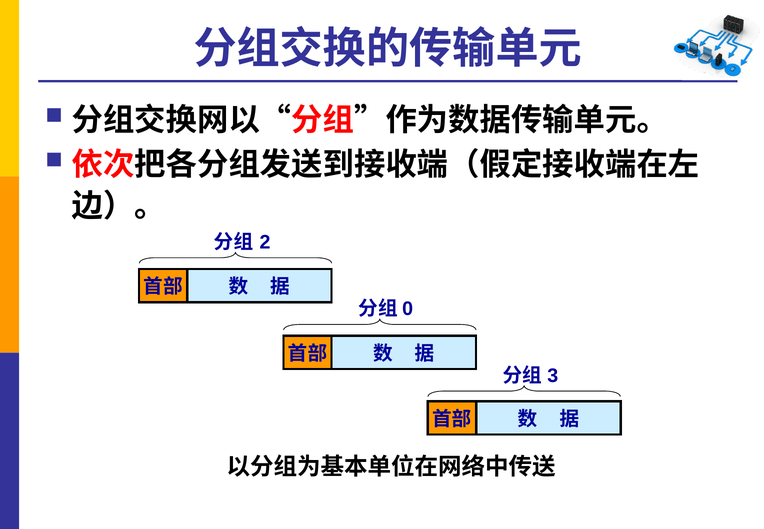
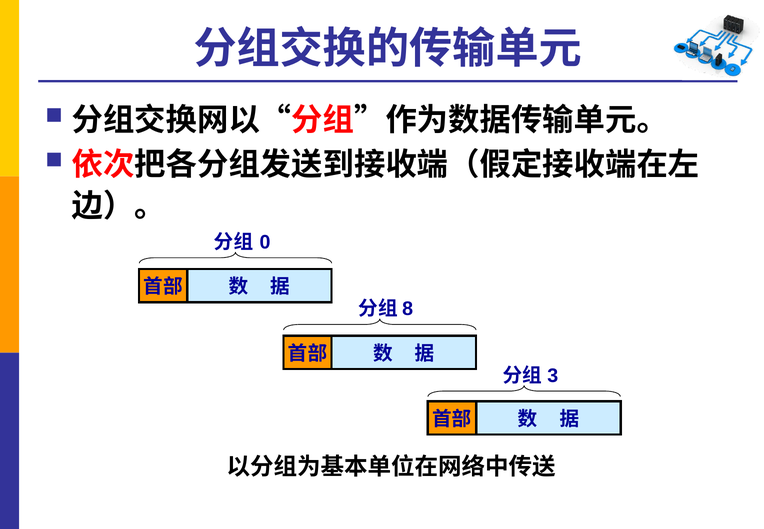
2: 2 -> 0
0: 0 -> 8
